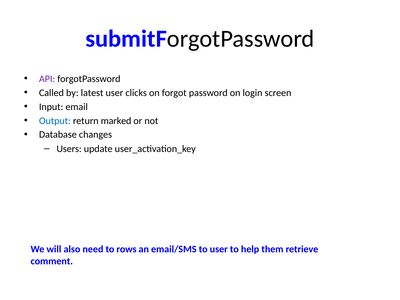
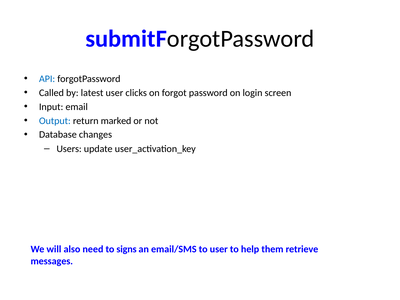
API colour: purple -> blue
rows: rows -> signs
comment: comment -> messages
